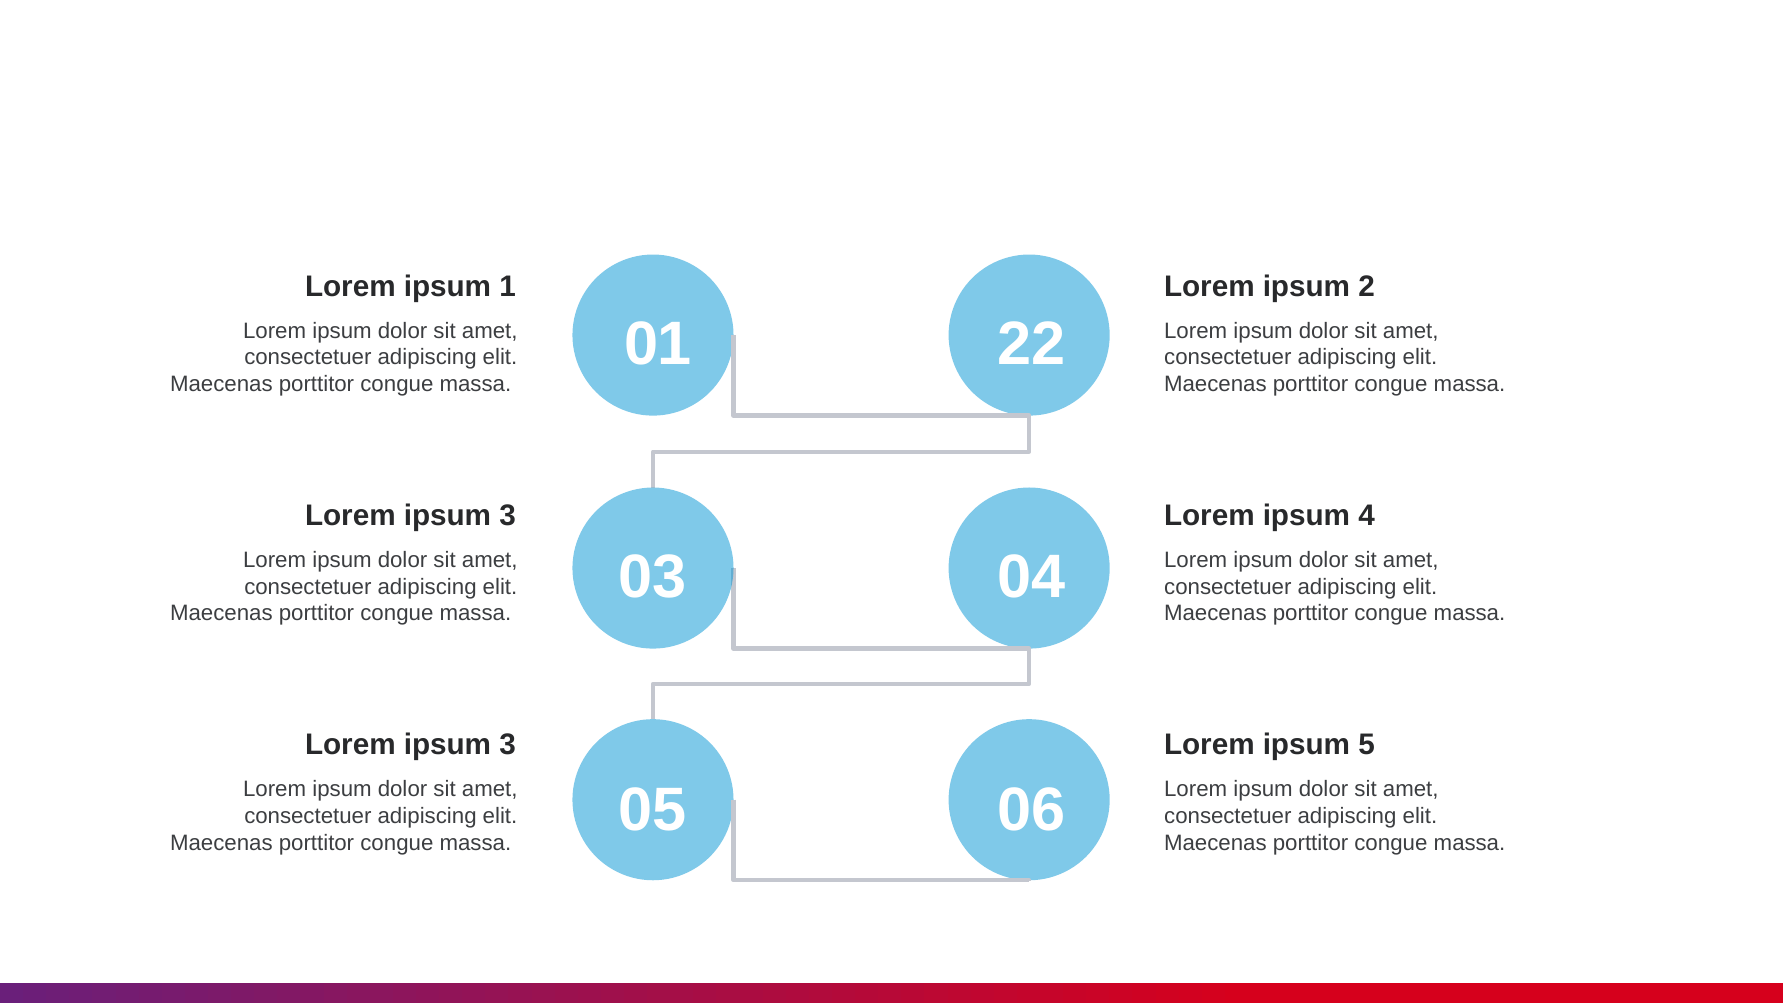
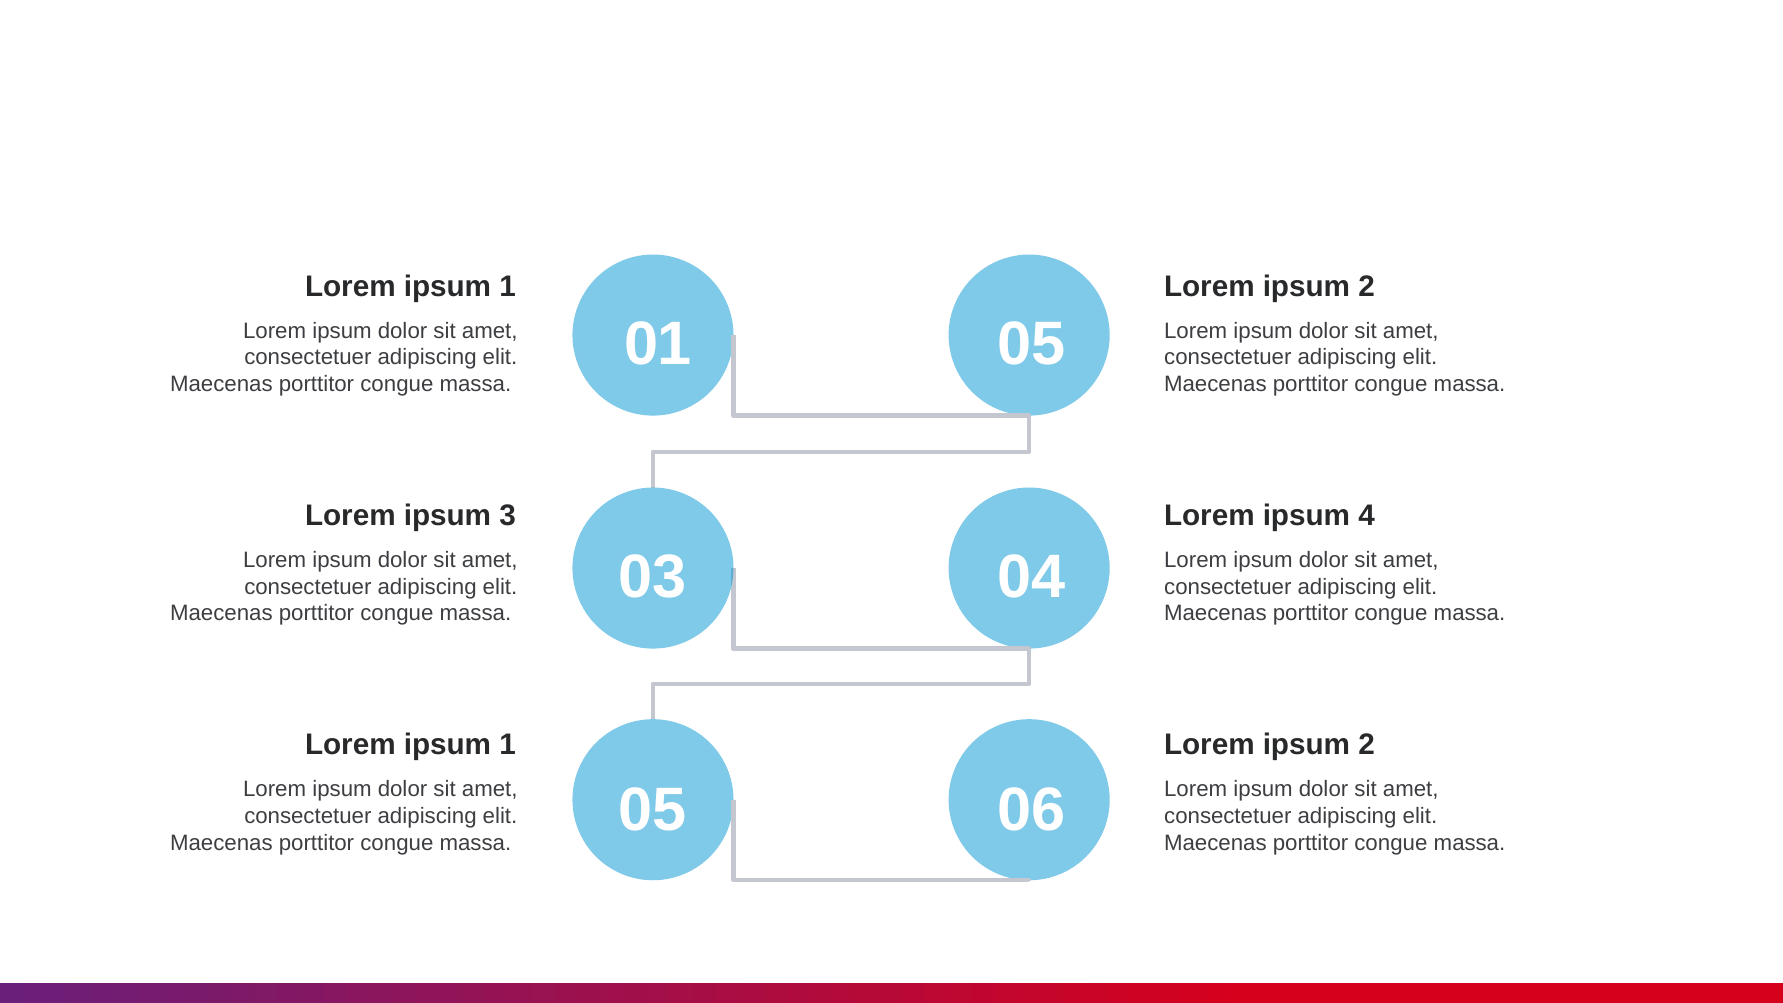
01 22: 22 -> 05
3 at (508, 745): 3 -> 1
5 at (1367, 745): 5 -> 2
